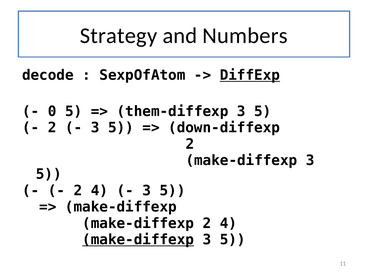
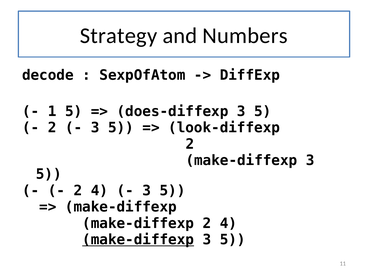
DiffExp underline: present -> none
0: 0 -> 1
them-diffexp: them-diffexp -> does-diffexp
down-diffexp: down-diffexp -> look-diffexp
